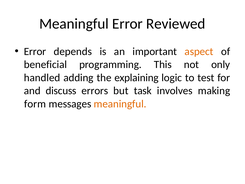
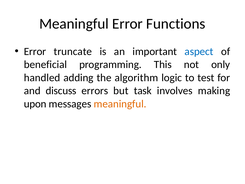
Reviewed: Reviewed -> Functions
depends: depends -> truncate
aspect colour: orange -> blue
explaining: explaining -> algorithm
form: form -> upon
